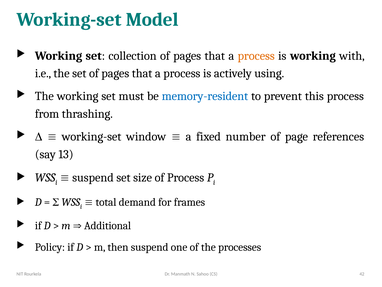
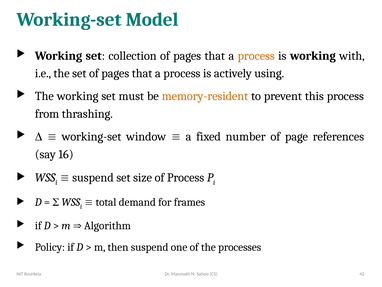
memory-resident colour: blue -> orange
13: 13 -> 16
Additional: Additional -> Algorithm
